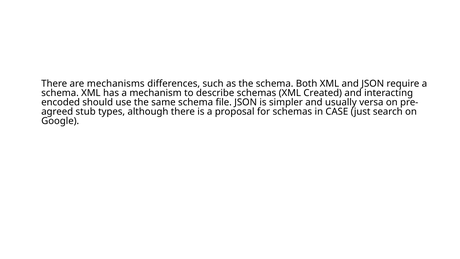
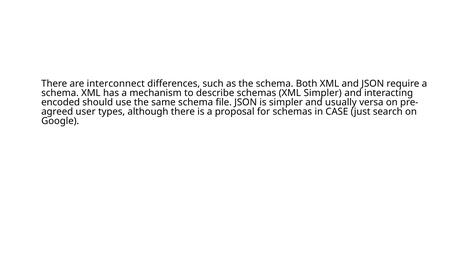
mechanisms: mechanisms -> interconnect
XML Created: Created -> Simpler
stub: stub -> user
